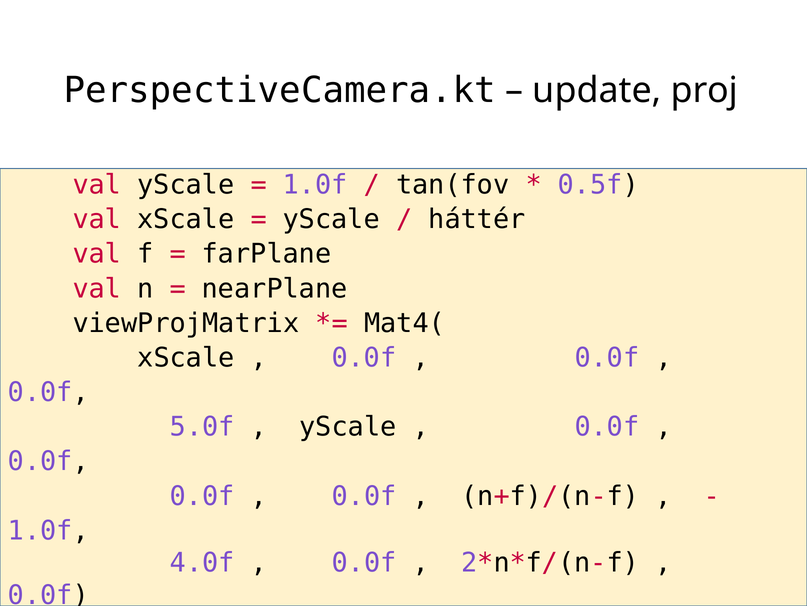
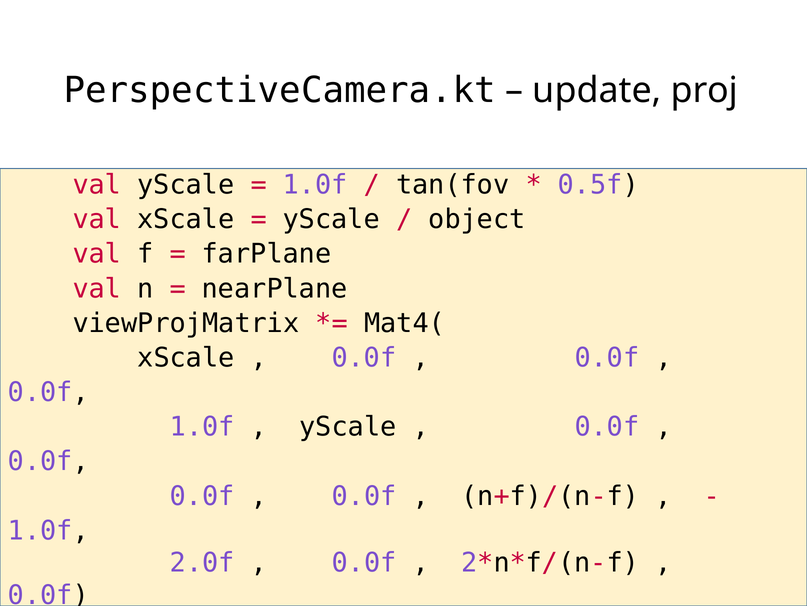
háttér: háttér -> object
5.0f at (202, 426): 5.0f -> 1.0f
4.0f: 4.0f -> 2.0f
